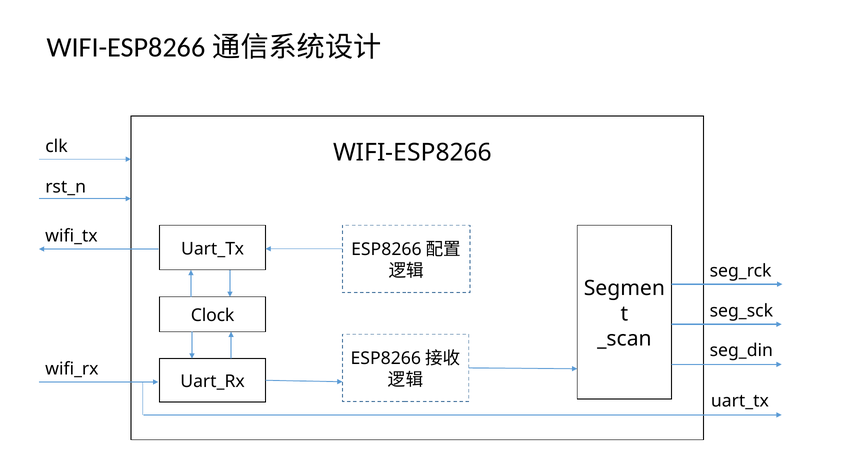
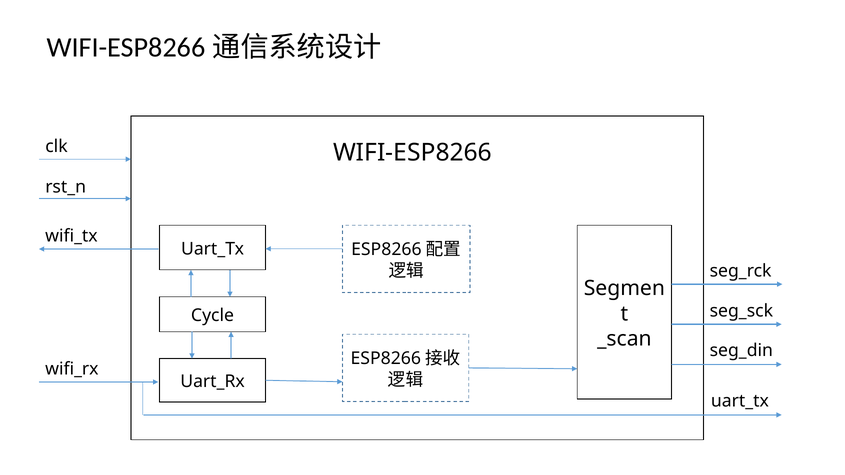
Clock: Clock -> Cycle
